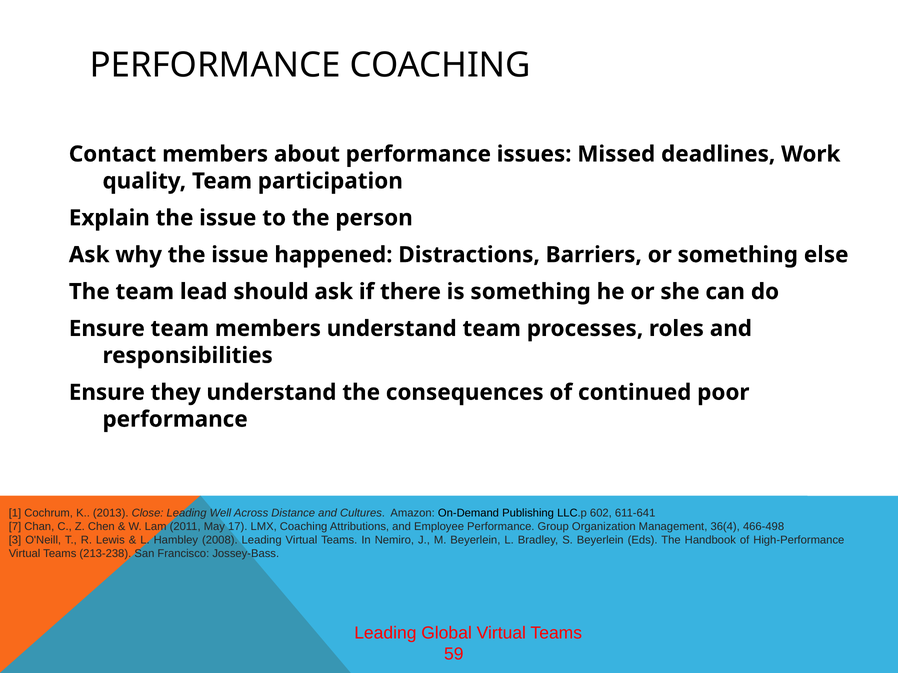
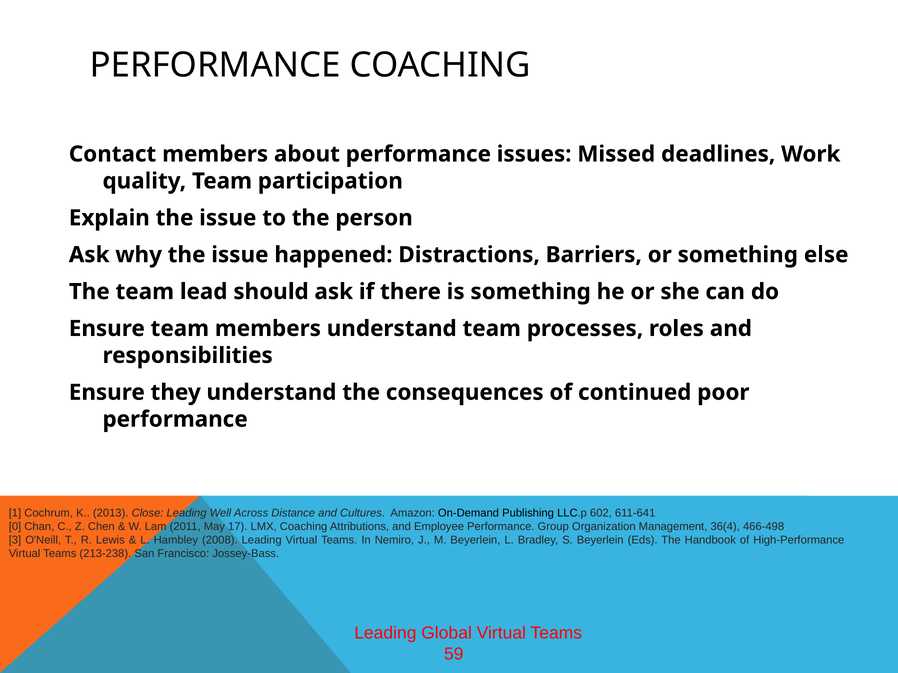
7: 7 -> 0
